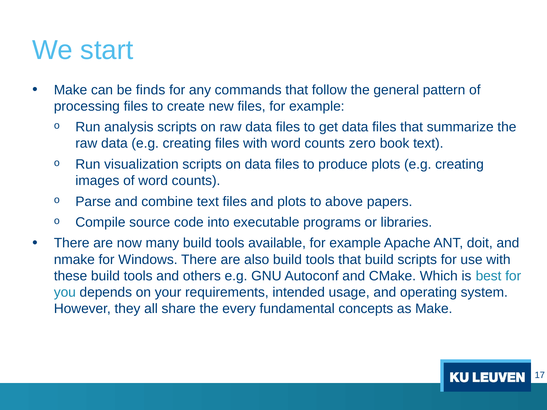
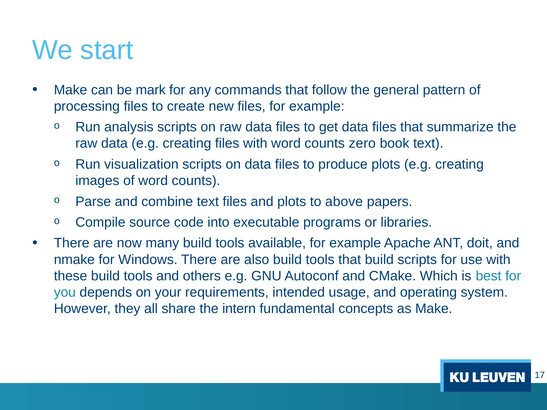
finds: finds -> mark
every: every -> intern
